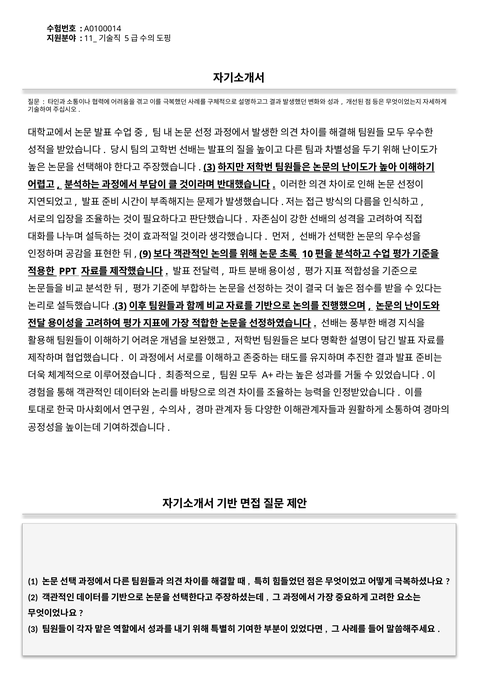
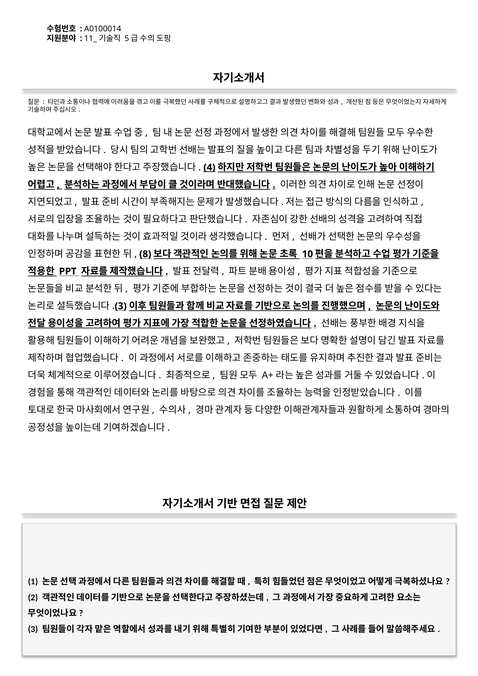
3 at (209, 167): 3 -> 4
9: 9 -> 8
